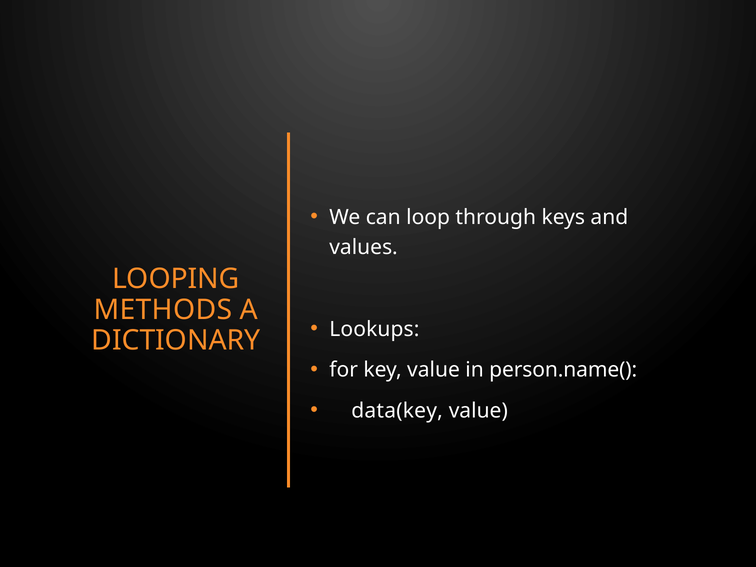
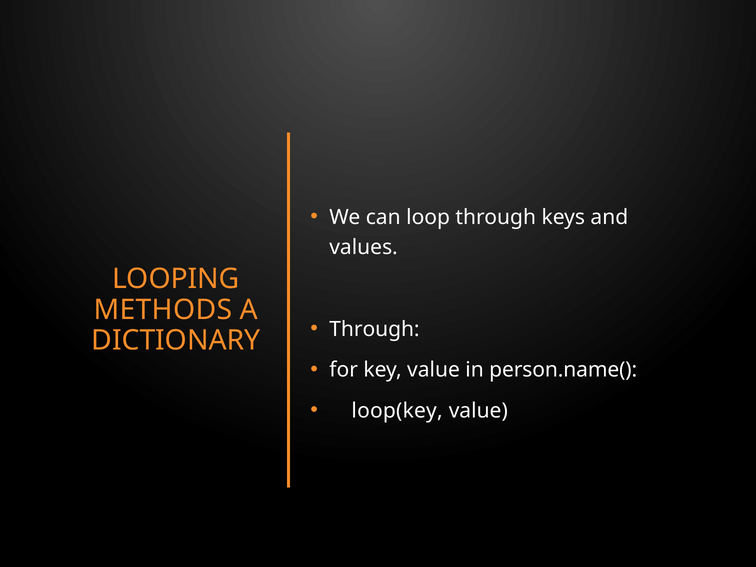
Lookups at (374, 329): Lookups -> Through
data(key: data(key -> loop(key
